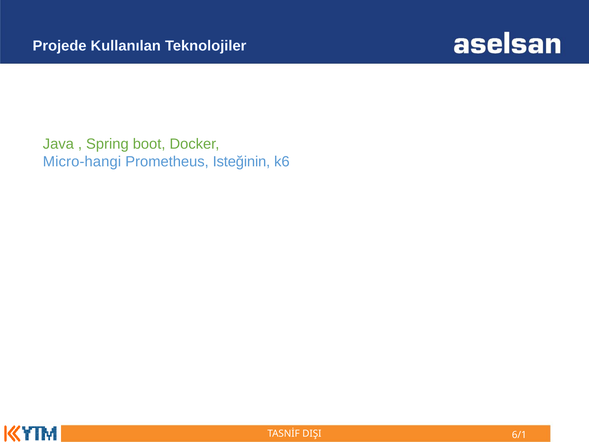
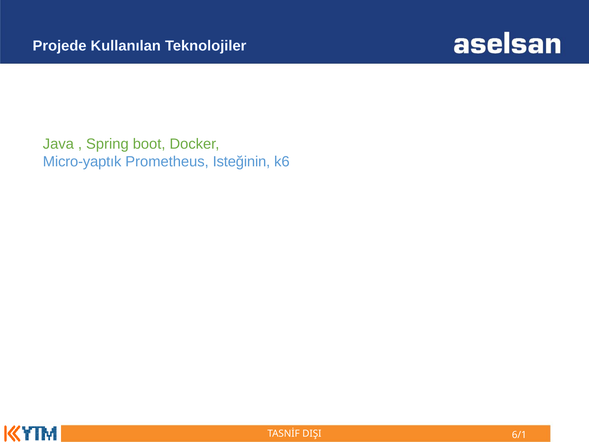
Micro-hangi: Micro-hangi -> Micro-yaptık
